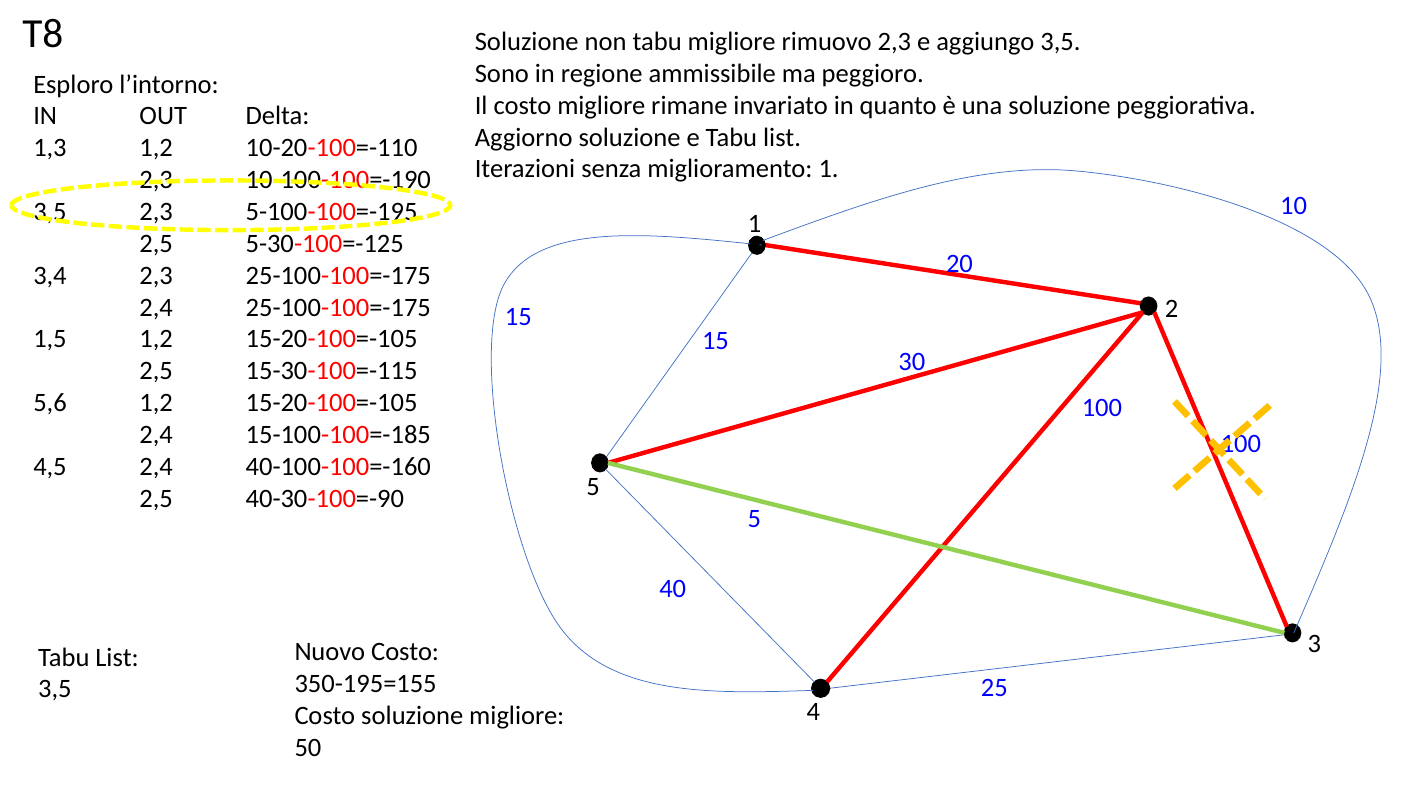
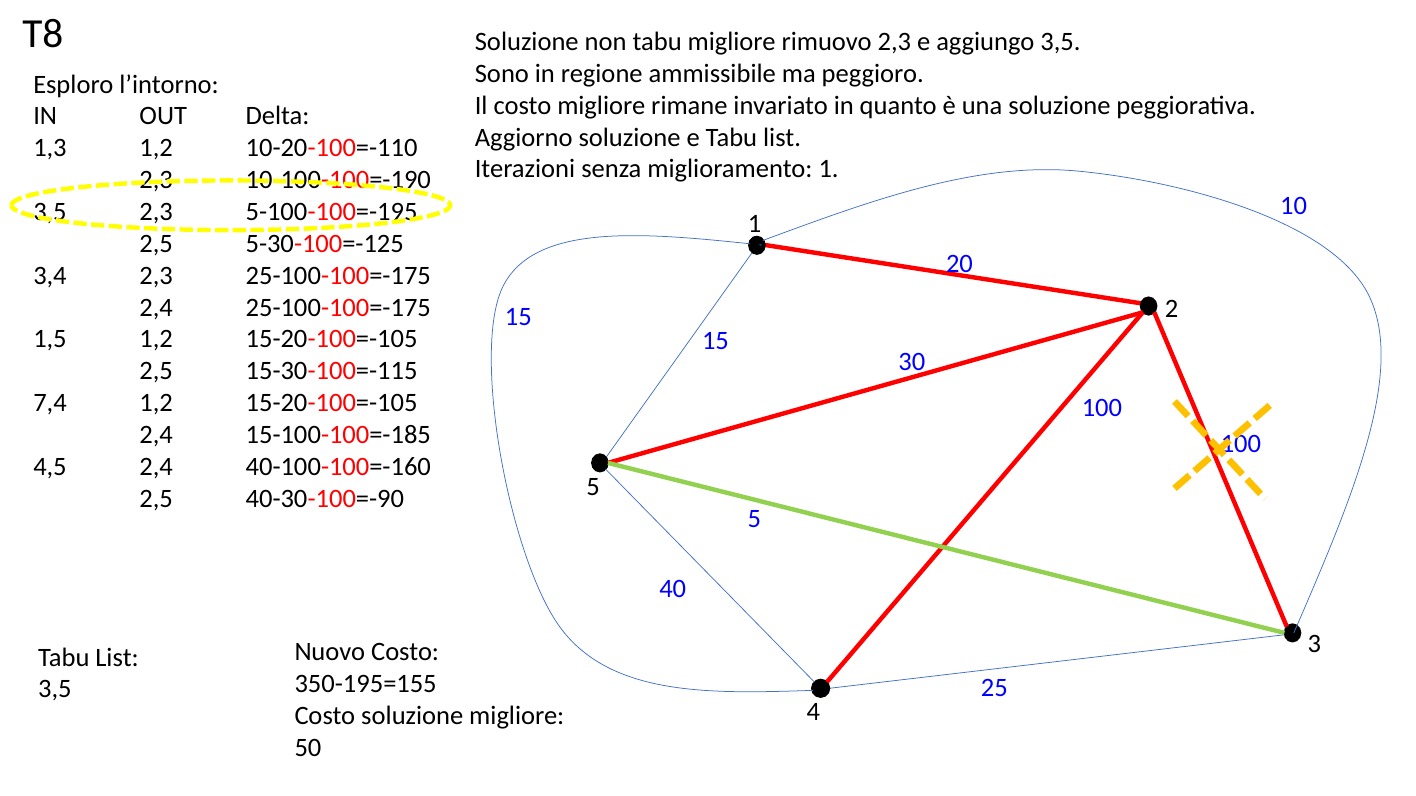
5,6: 5,6 -> 7,4
